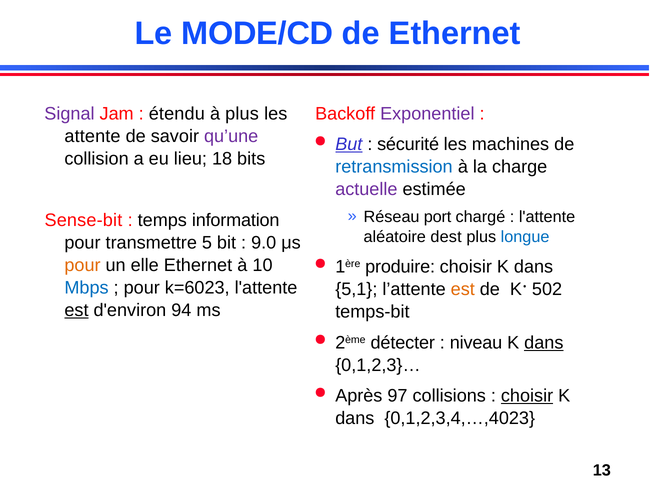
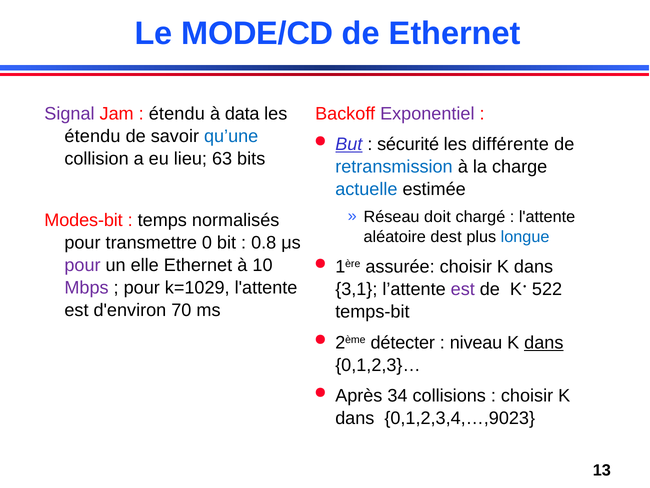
à plus: plus -> data
attente at (92, 136): attente -> étendu
qu’une colour: purple -> blue
machines: machines -> différente
18: 18 -> 63
actuelle colour: purple -> blue
port: port -> doit
Sense-bit: Sense-bit -> Modes-bit
information: information -> normalisés
5: 5 -> 0
9.0: 9.0 -> 0.8
pour at (82, 265) colour: orange -> purple
produire: produire -> assurée
Mbps colour: blue -> purple
k=6023: k=6023 -> k=1029
5,1: 5,1 -> 3,1
est at (463, 289) colour: orange -> purple
502: 502 -> 522
est at (76, 310) underline: present -> none
94: 94 -> 70
97: 97 -> 34
choisir at (527, 395) underline: present -> none
0,1,2,3,4,…,4023: 0,1,2,3,4,…,4023 -> 0,1,2,3,4,…,9023
